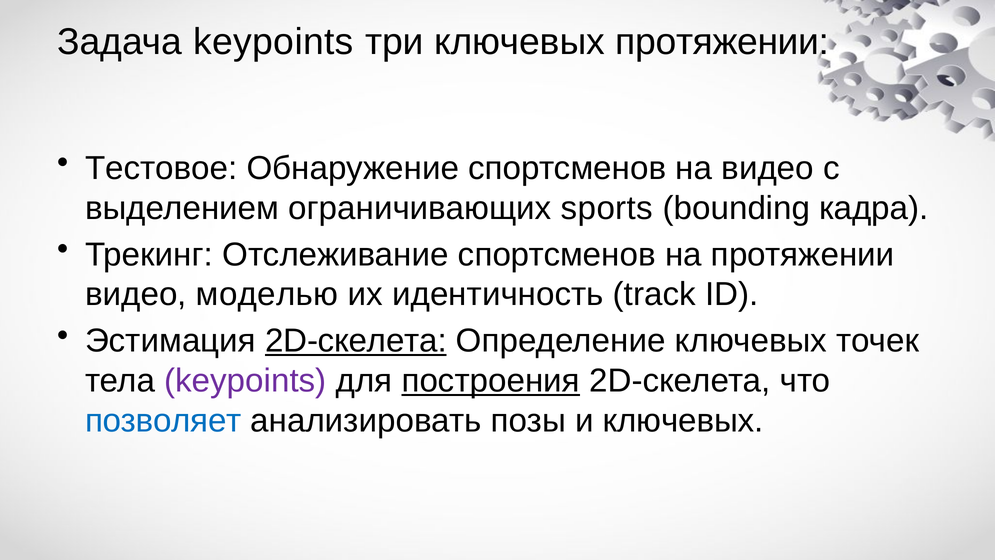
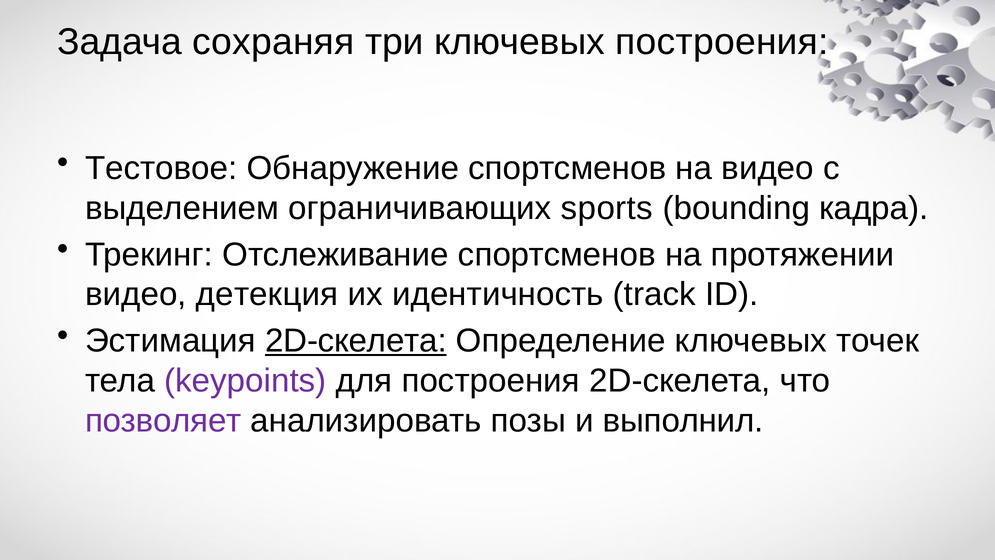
Задача keypoints: keypoints -> сохраняя
ключевых протяжении: протяжении -> построения
моделью: моделью -> детекция
построения at (491, 381) underline: present -> none
позволяет colour: blue -> purple
и ключевых: ключевых -> выполнил
